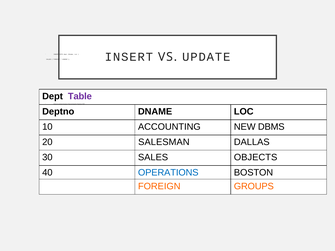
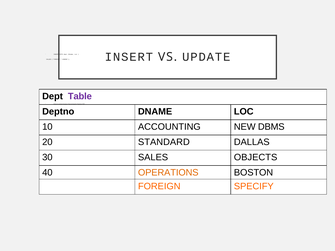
SALESMAN: SALESMAN -> STANDARD
OPERATIONS colour: blue -> orange
GROUPS: GROUPS -> SPECIFY
